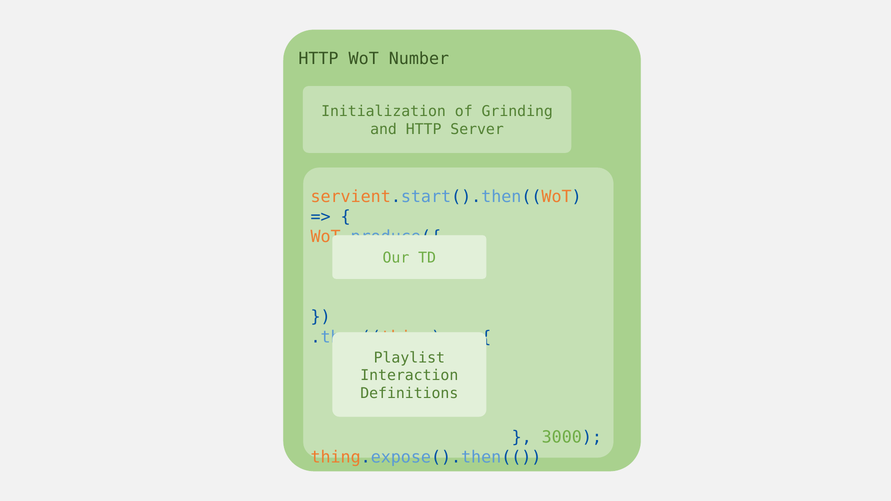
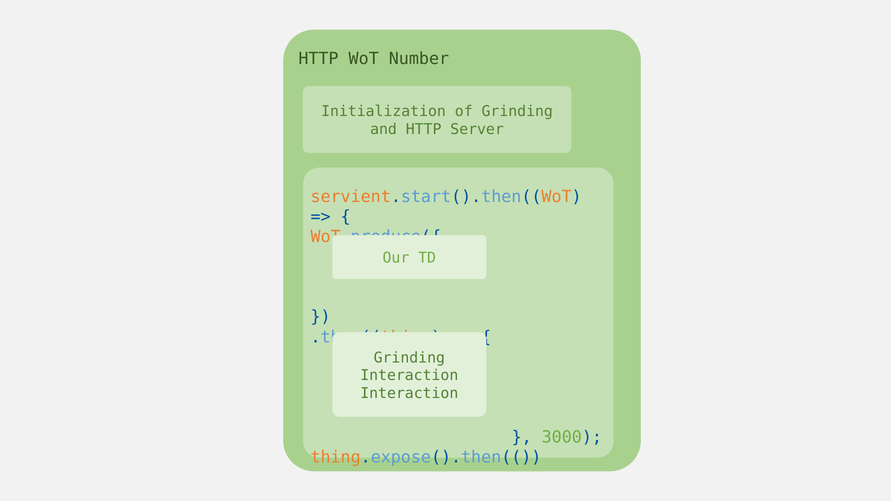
Playlist at (409, 358): Playlist -> Grinding
Definitions at (409, 393): Definitions -> Interaction
